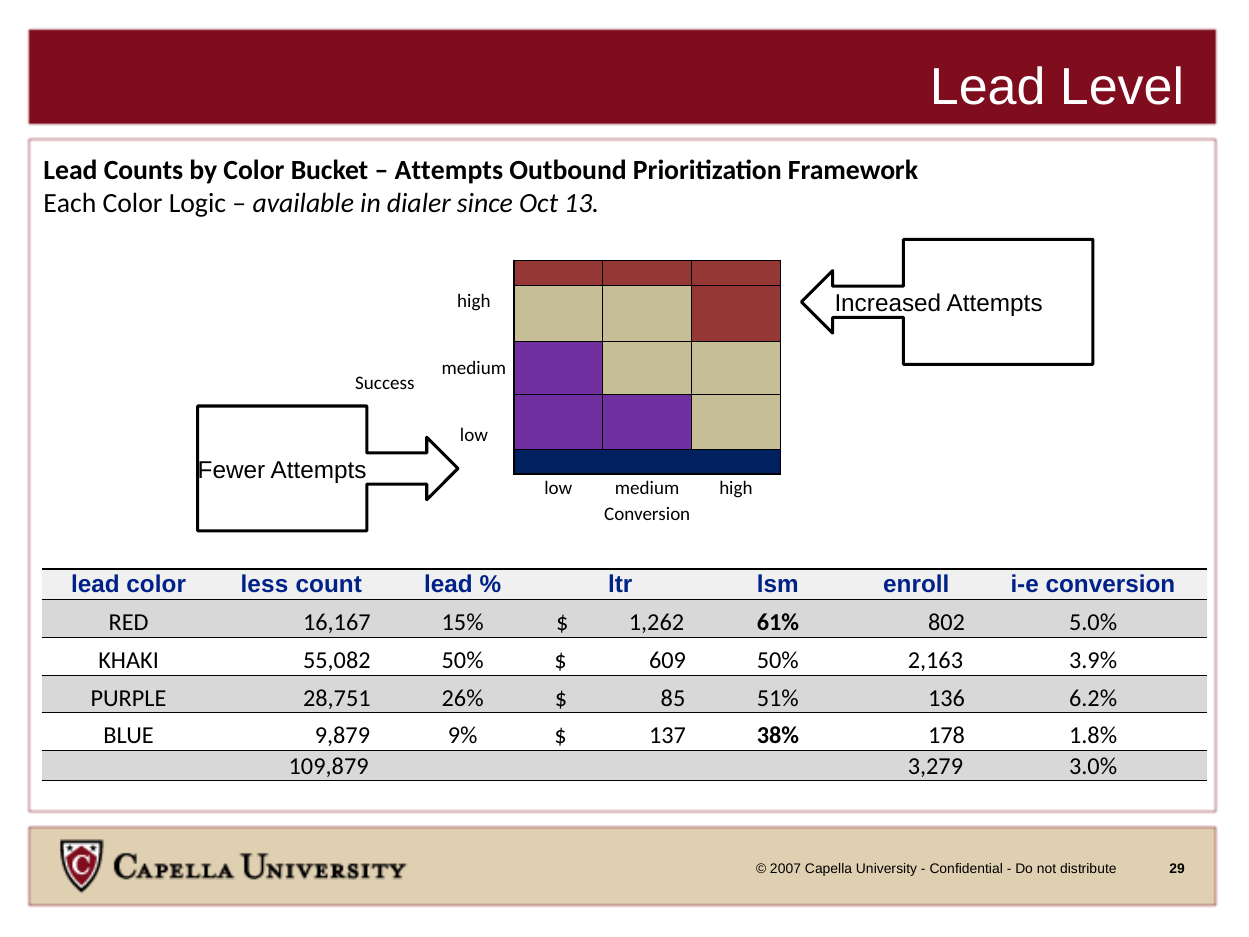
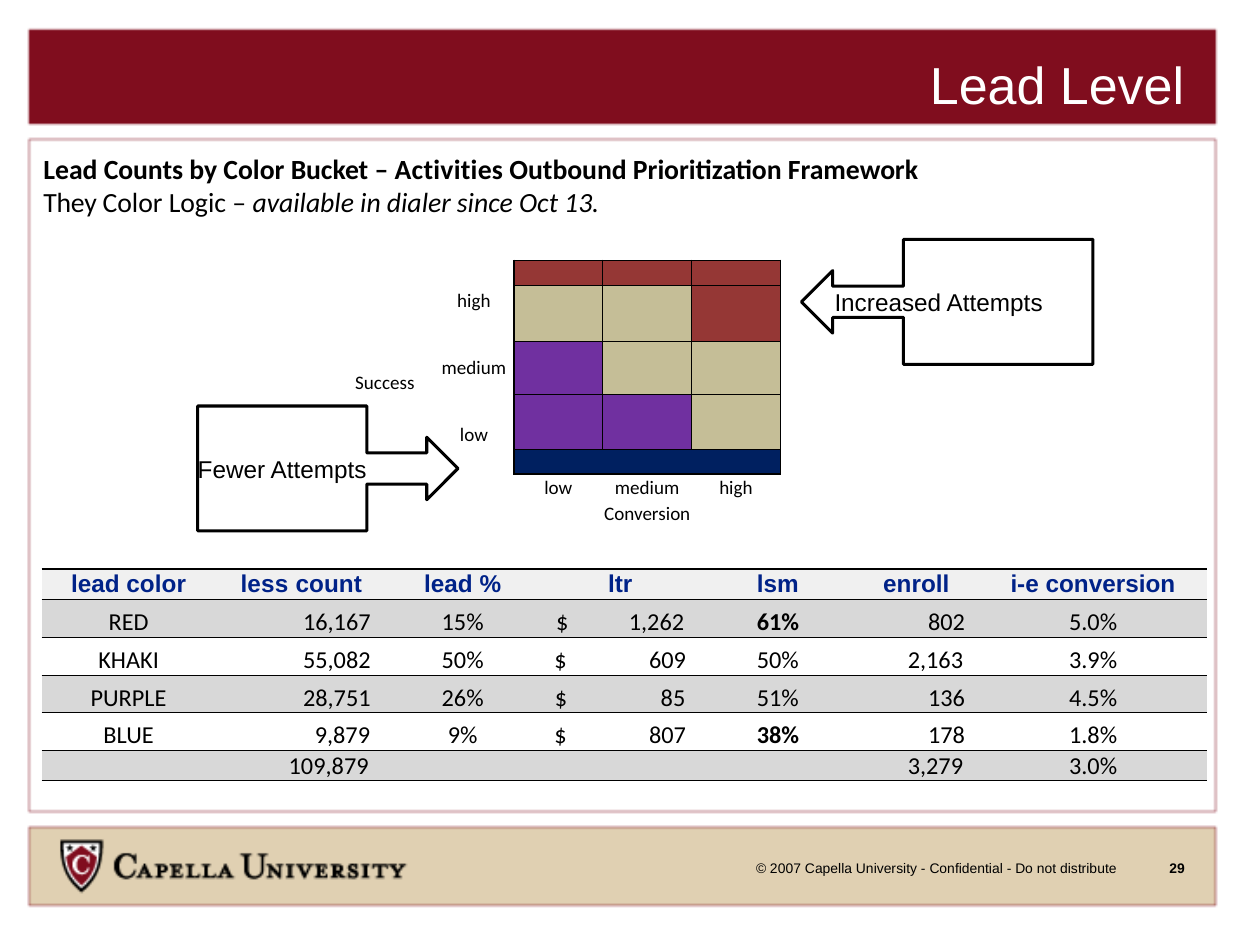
Attempts at (449, 170): Attempts -> Activities
Each: Each -> They
6.2%: 6.2% -> 4.5%
137: 137 -> 807
